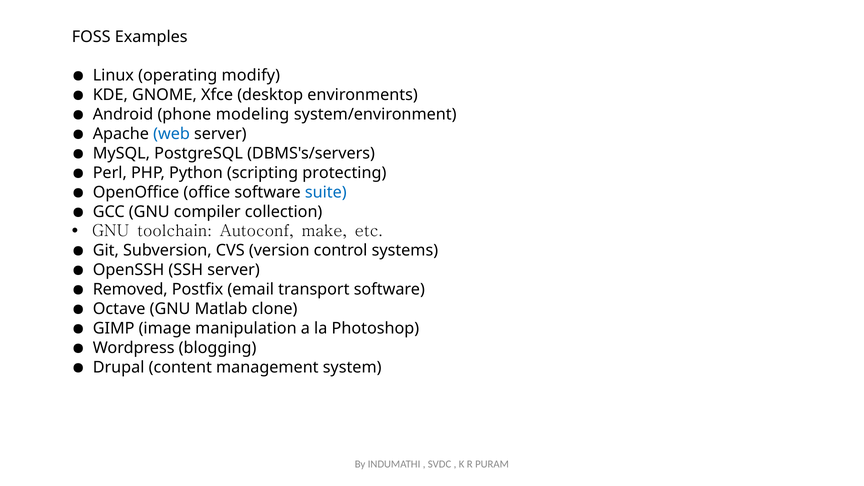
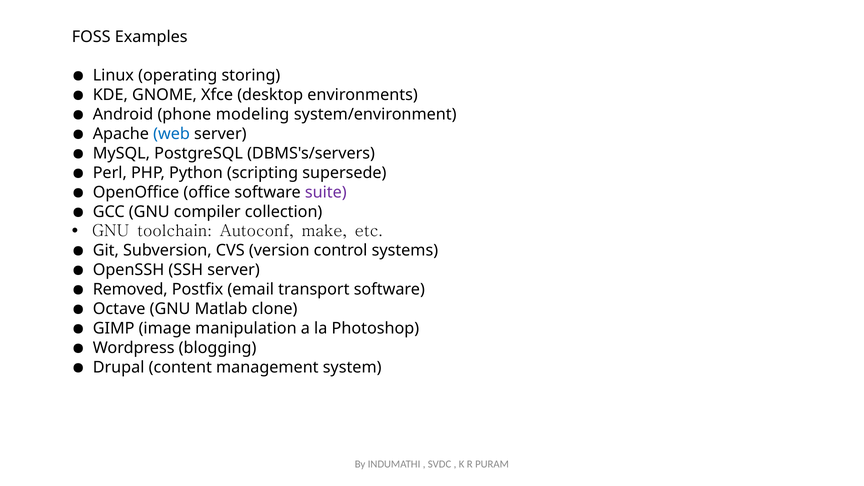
modify: modify -> storing
protecting: protecting -> supersede
suite colour: blue -> purple
